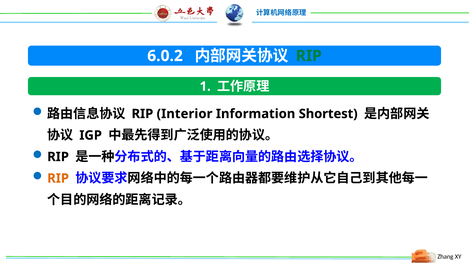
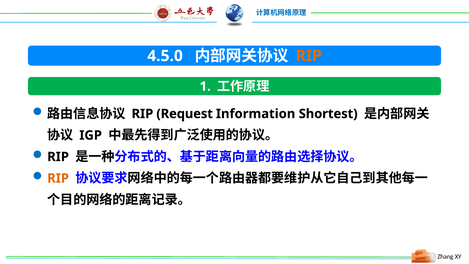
6.0.2: 6.0.2 -> 4.5.0
RIP at (309, 56) colour: green -> orange
Interior: Interior -> Request
